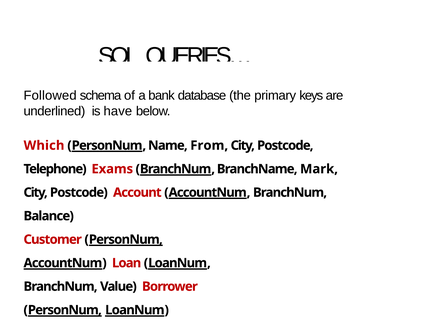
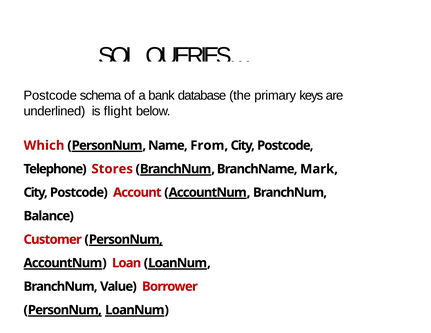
Followed at (50, 96): Followed -> Postcode
have: have -> flight
Exams: Exams -> Stores
